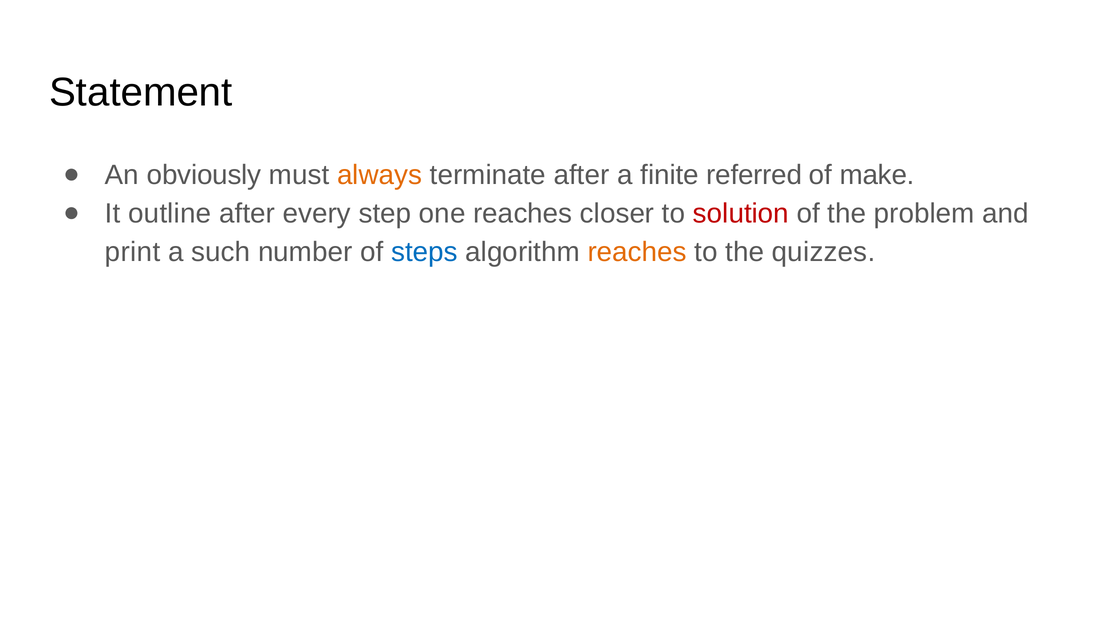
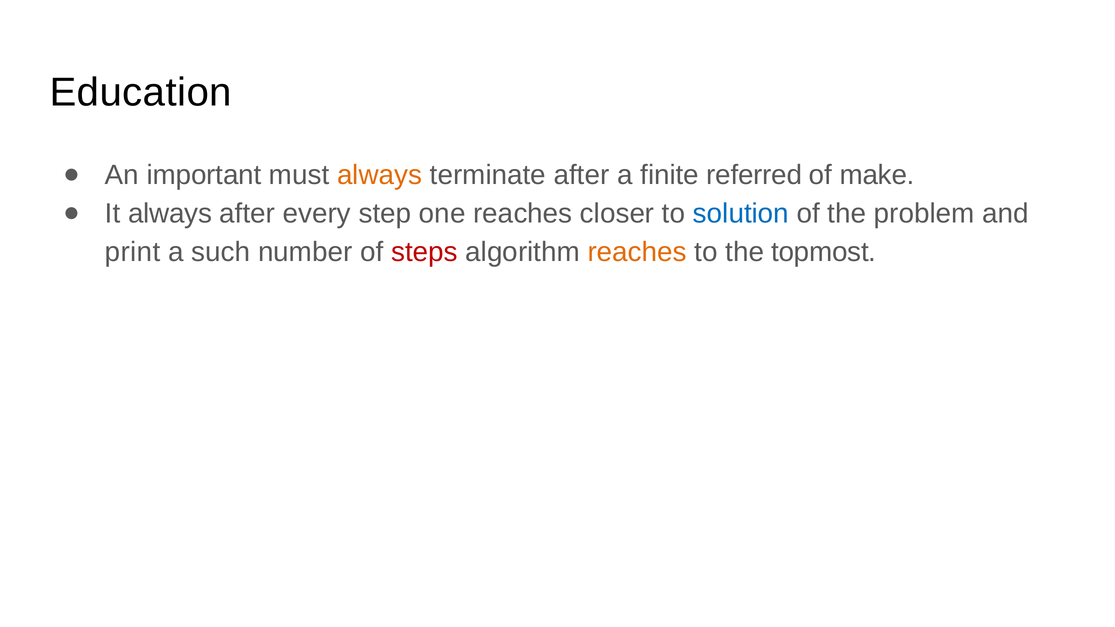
Statement: Statement -> Education
obviously: obviously -> important
It outline: outline -> always
solution colour: red -> blue
steps colour: blue -> red
quizzes: quizzes -> topmost
